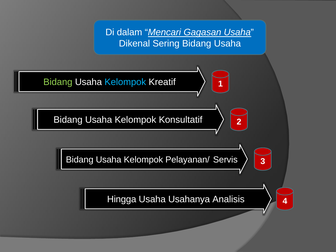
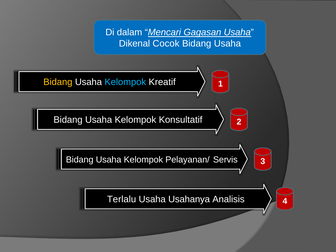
Sering: Sering -> Cocok
Bidang at (58, 82) colour: light green -> yellow
Hingga: Hingga -> Terlalu
